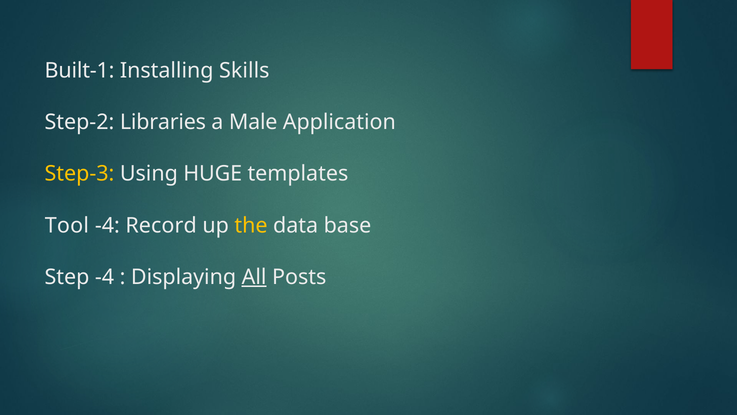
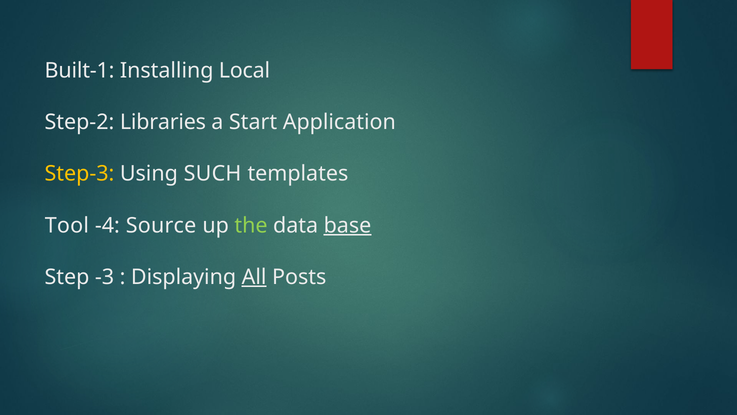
Skills: Skills -> Local
Male: Male -> Start
HUGE: HUGE -> SUCH
Record: Record -> Source
the colour: yellow -> light green
base underline: none -> present
Step -4: -4 -> -3
